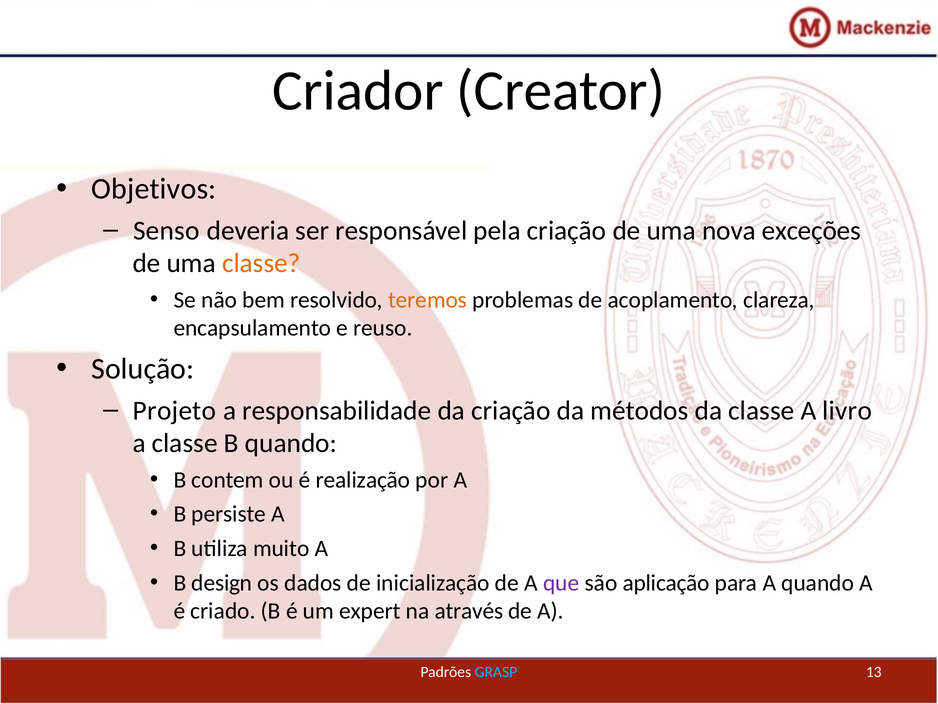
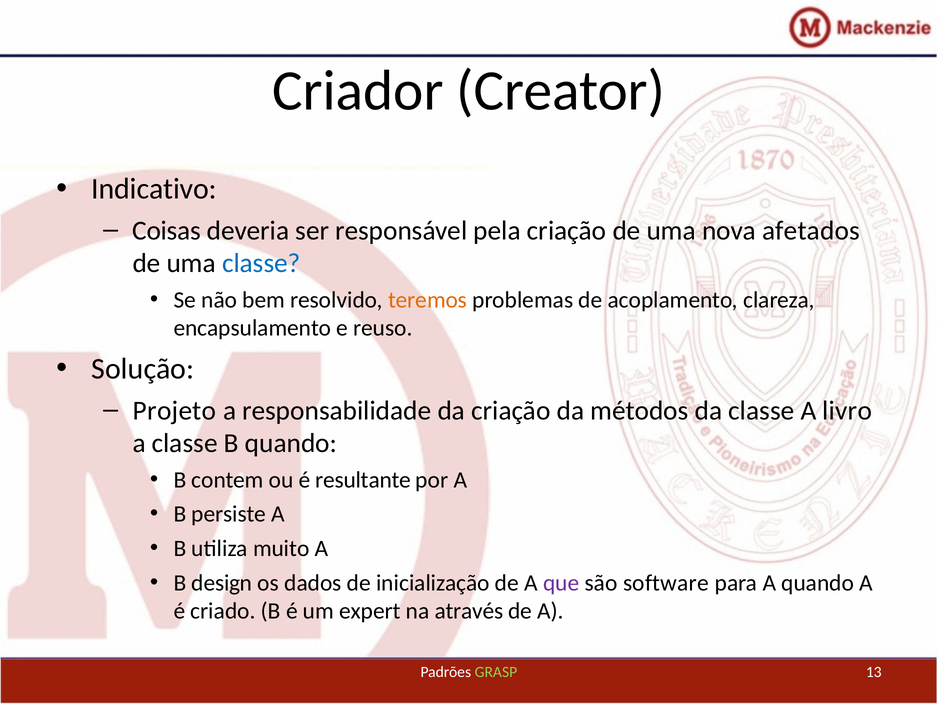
Objetivos: Objetivos -> Indicativo
Senso: Senso -> Coisas
exceções: exceções -> afetados
classe at (261, 263) colour: orange -> blue
realização: realização -> resultante
aplicação: aplicação -> software
GRASP colour: light blue -> light green
